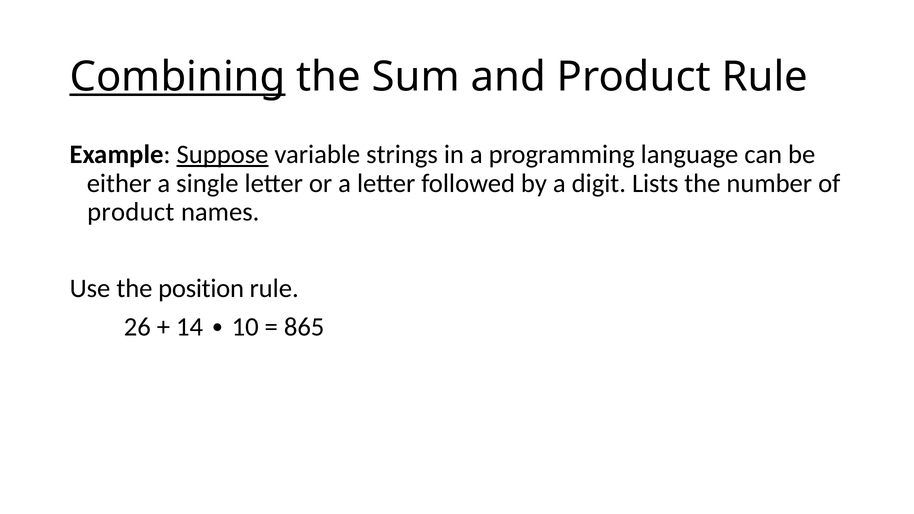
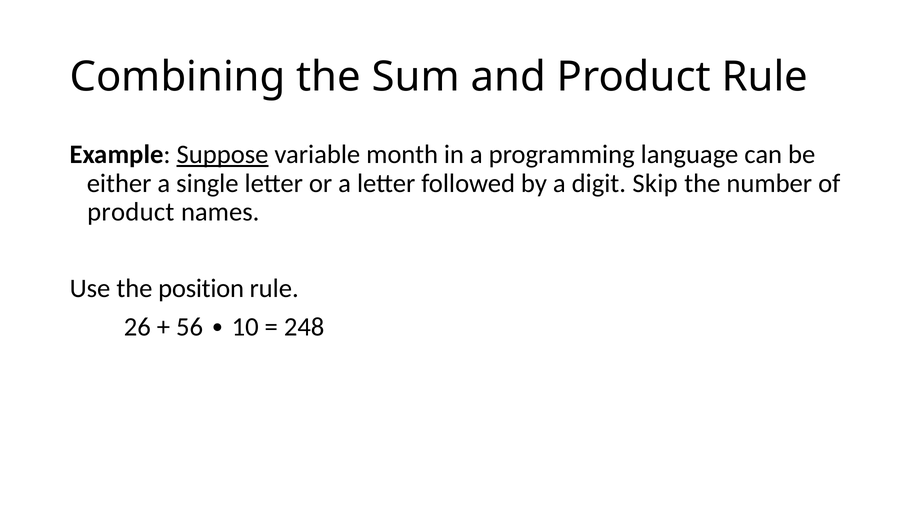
Combining underline: present -> none
strings: strings -> month
Lists: Lists -> Skip
14: 14 -> 56
865: 865 -> 248
